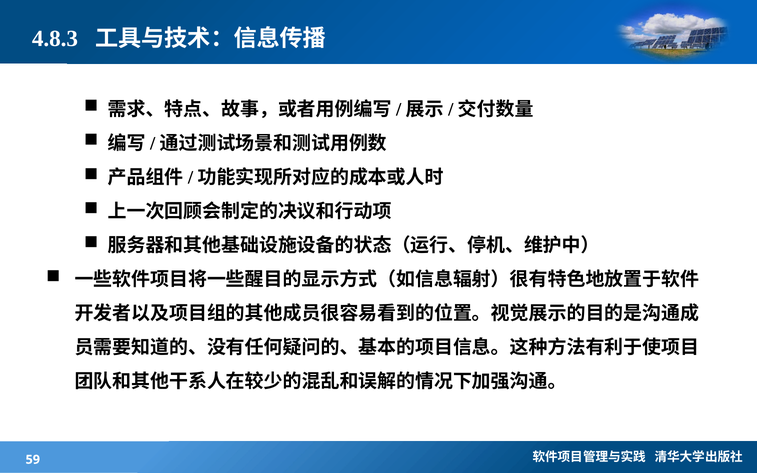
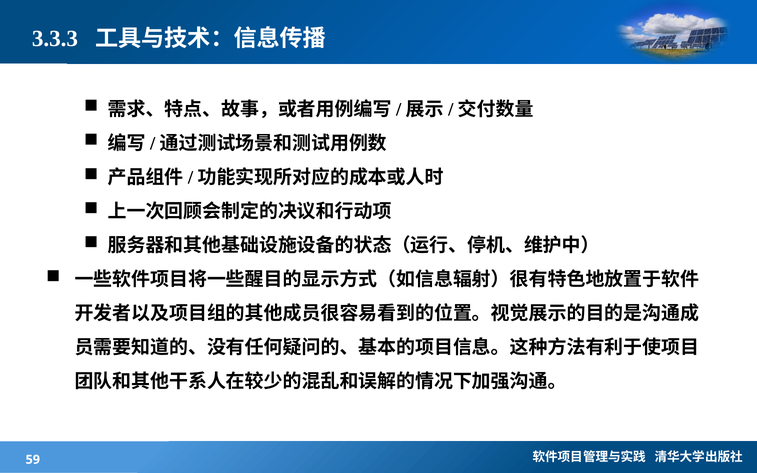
4.8.3: 4.8.3 -> 3.3.3
